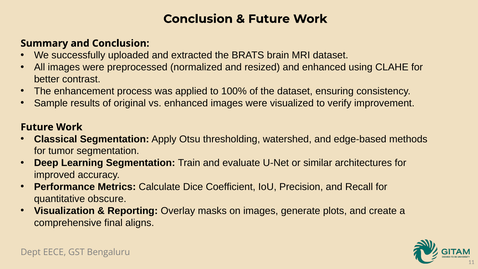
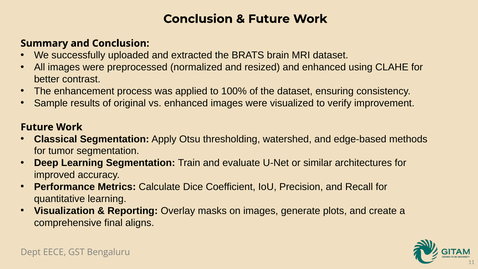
quantitative obscure: obscure -> learning
